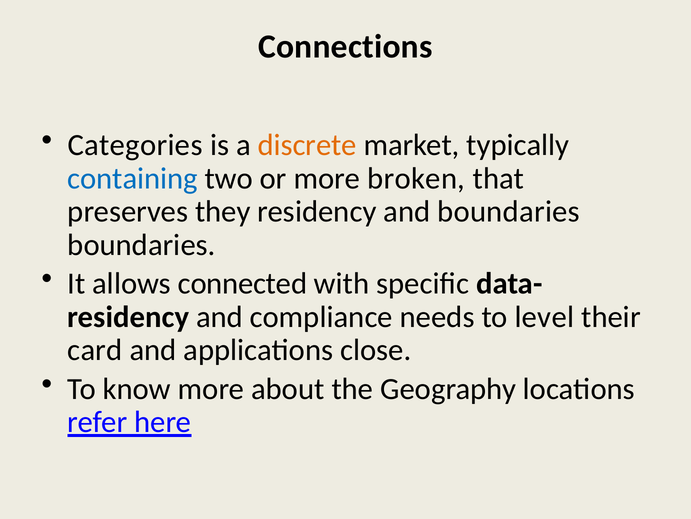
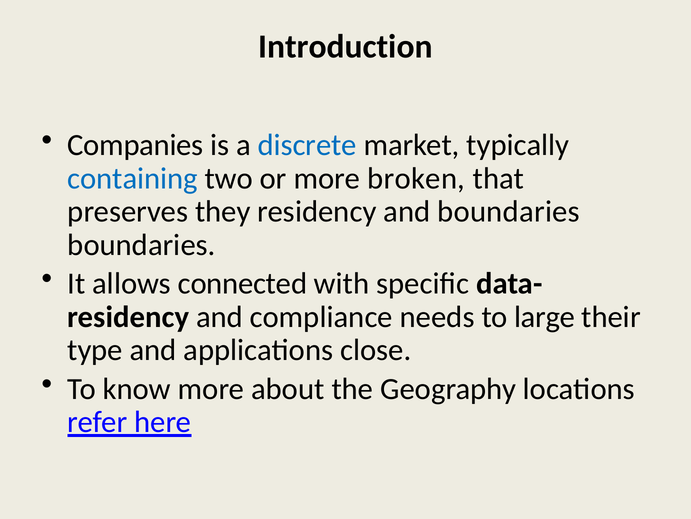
Connections: Connections -> Introduction
Categories: Categories -> Companies
discrete colour: orange -> blue
level: level -> large
card: card -> type
